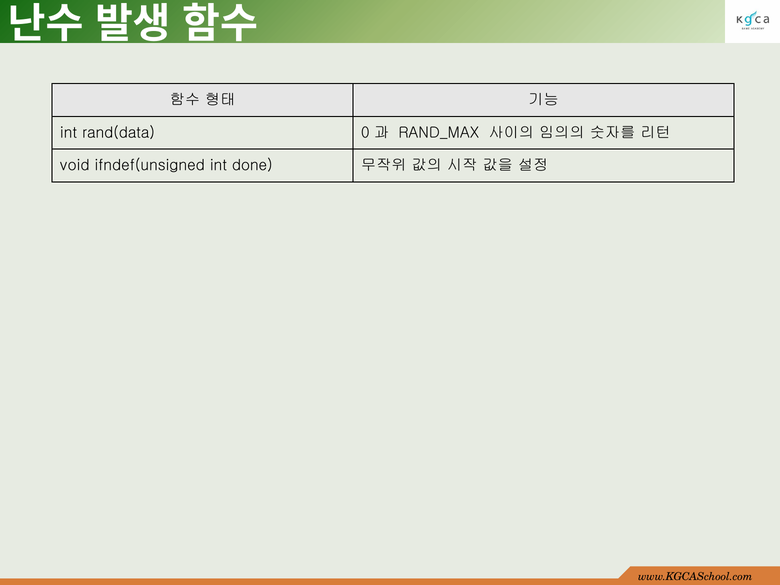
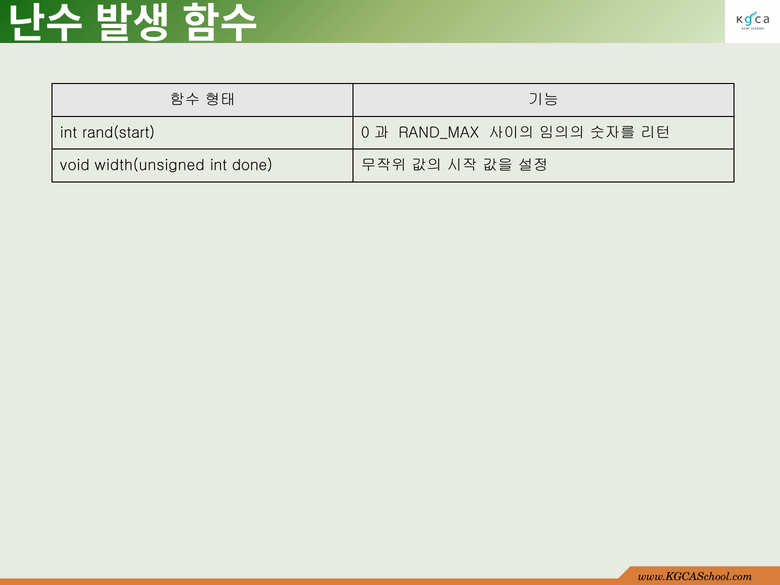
rand(data: rand(data -> rand(start
ifndef(unsigned: ifndef(unsigned -> width(unsigned
